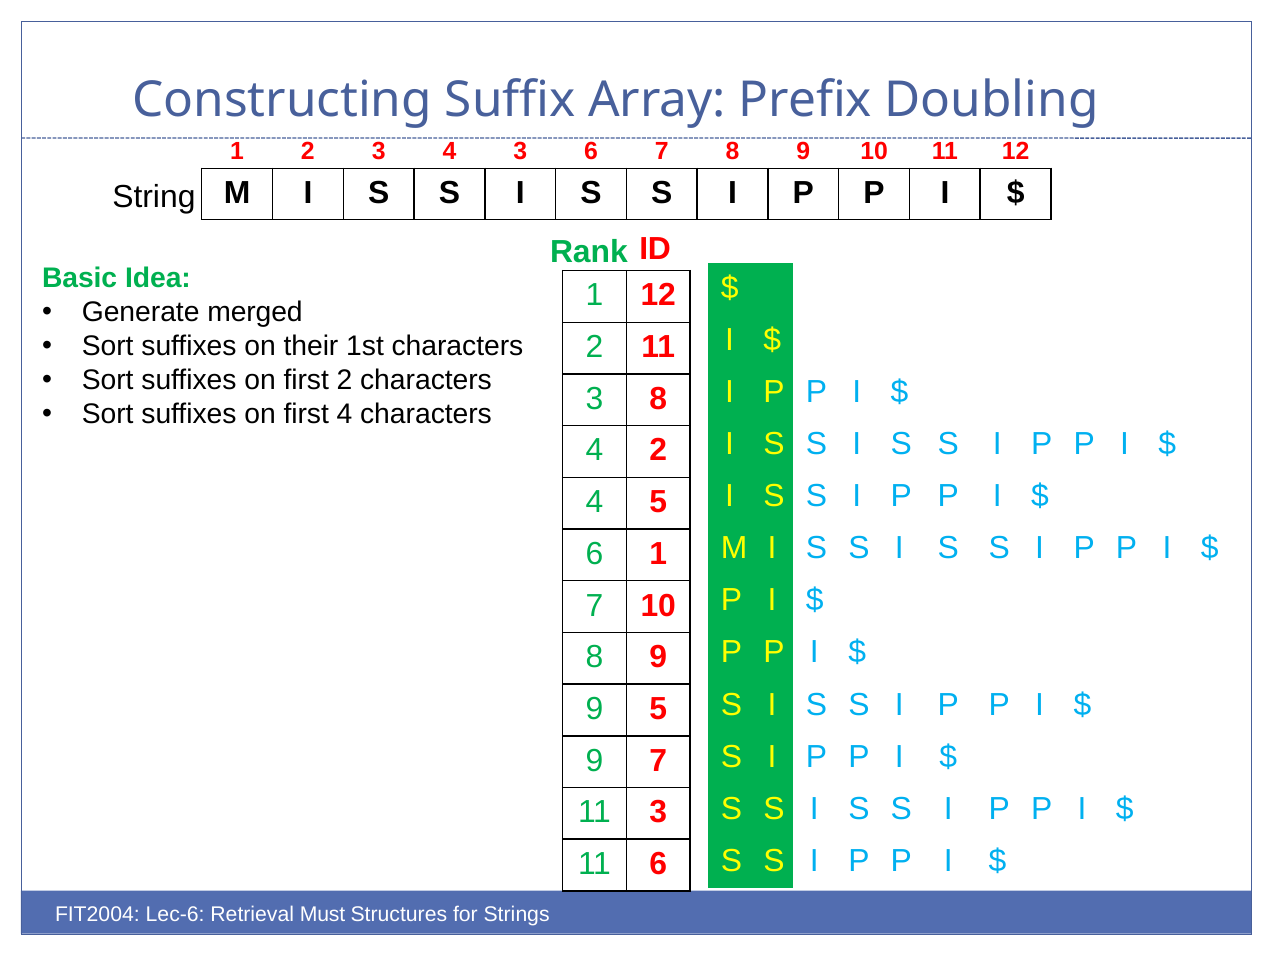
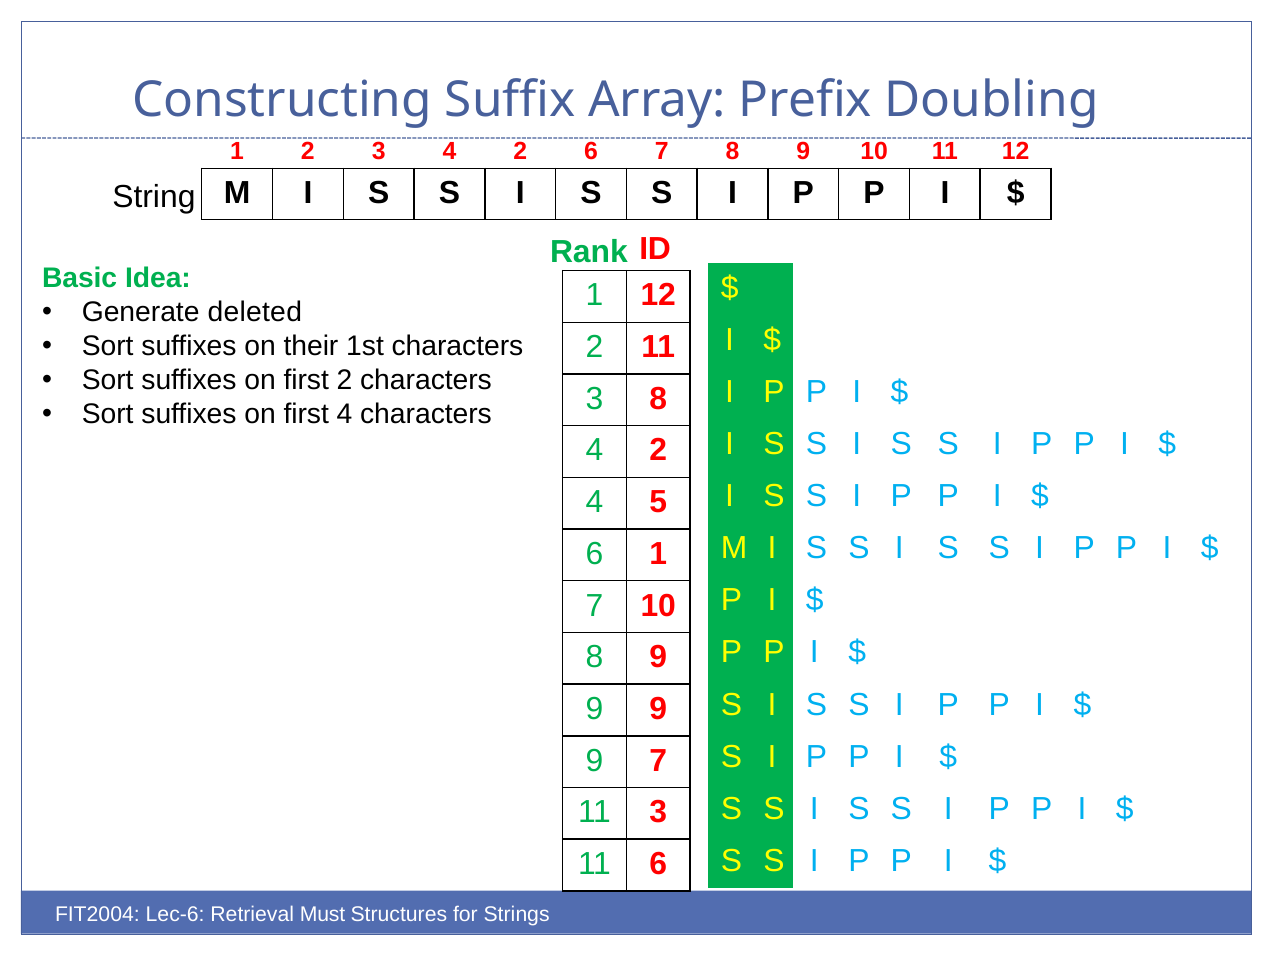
3 4 3: 3 -> 2
merged: merged -> deleted
5 at (658, 708): 5 -> 9
